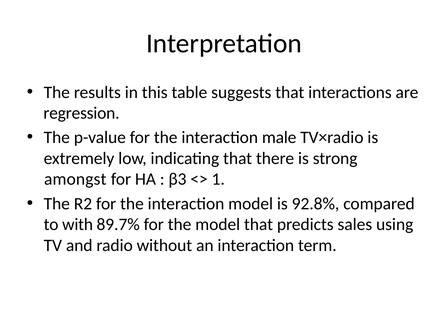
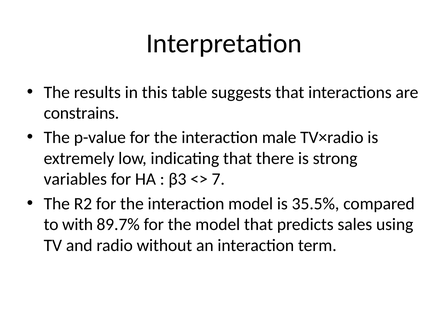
regression: regression -> constrains
amongst: amongst -> variables
1: 1 -> 7
92.8%: 92.8% -> 35.5%
